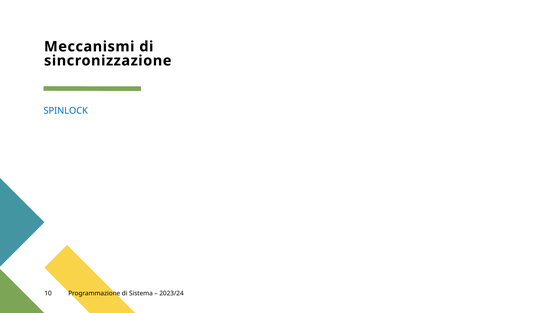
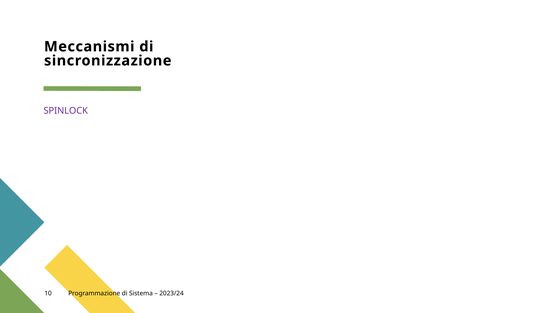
SPINLOCK colour: blue -> purple
